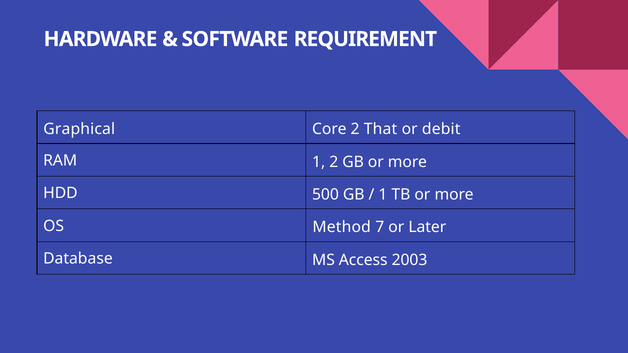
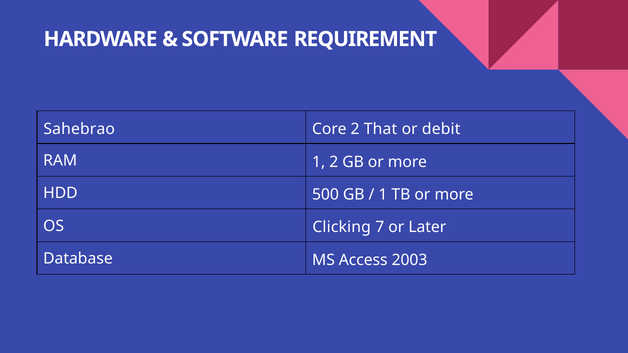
Graphical: Graphical -> Sahebrao
Method: Method -> Clicking
